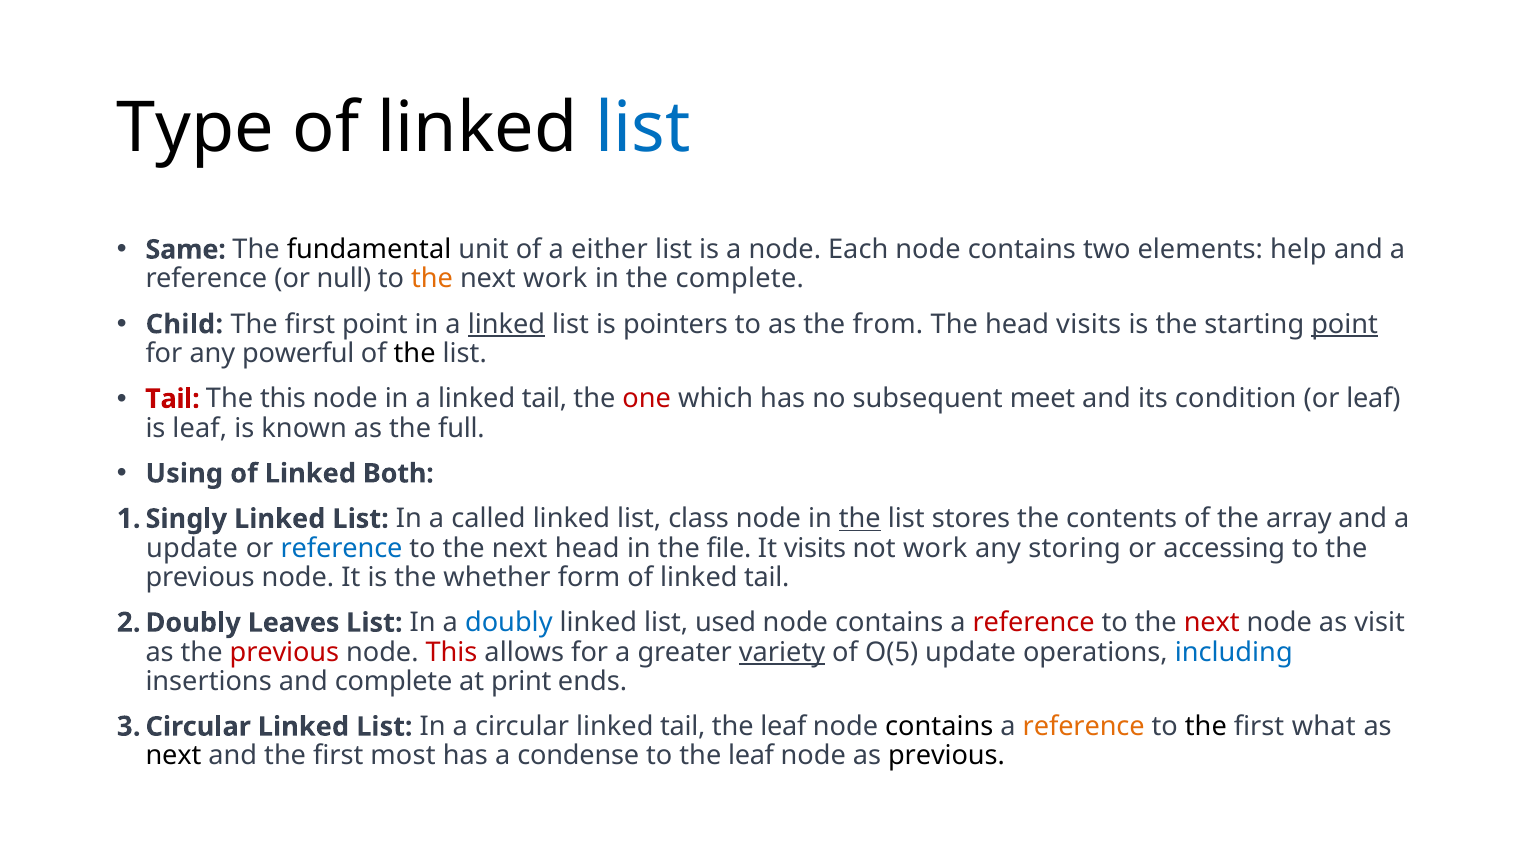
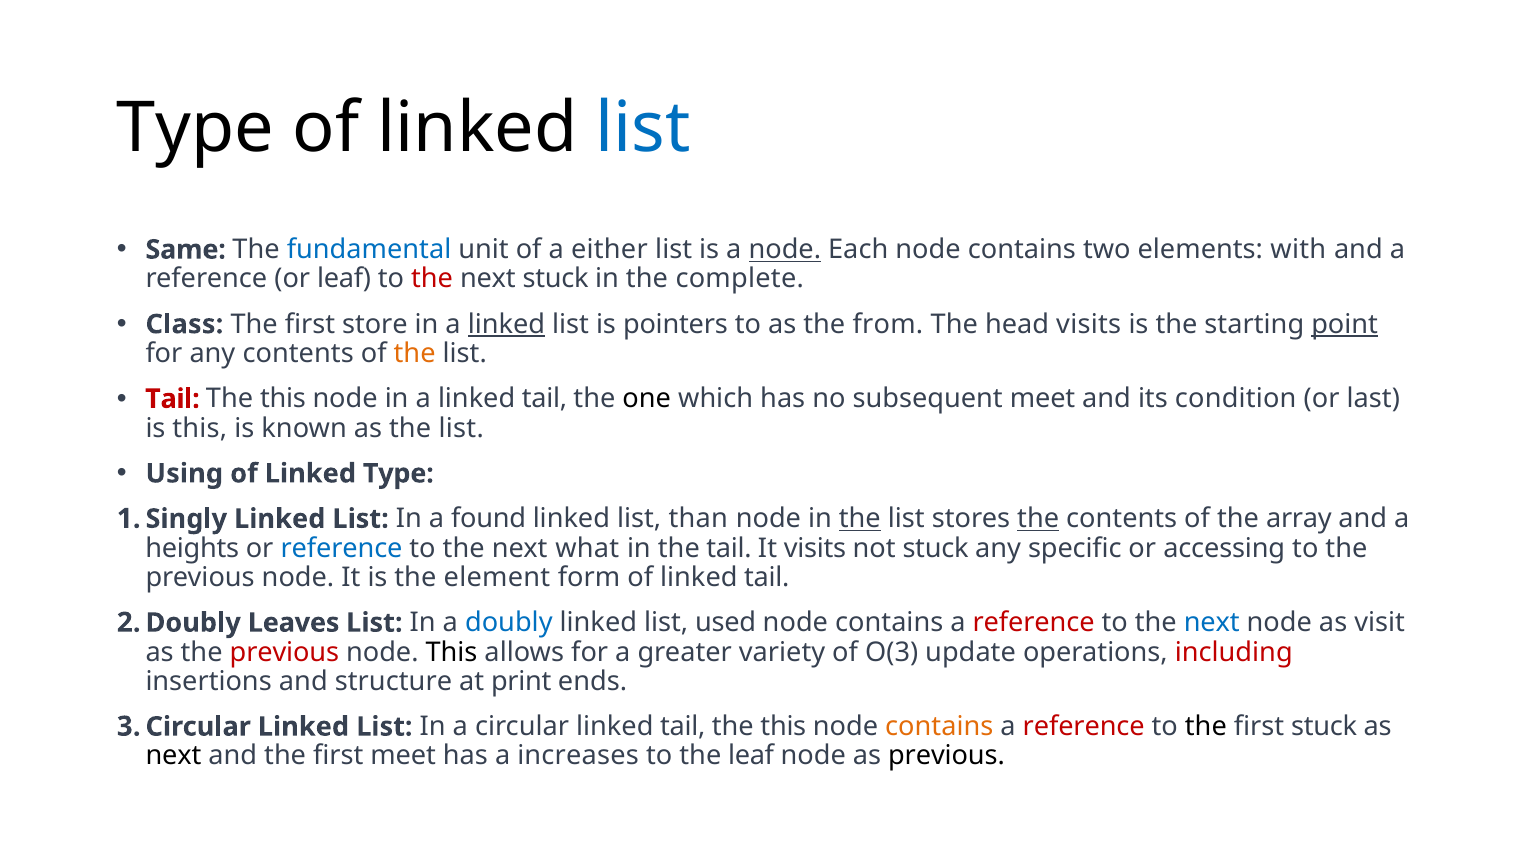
fundamental colour: black -> blue
node at (785, 250) underline: none -> present
help: help -> with
or null: null -> leaf
the at (432, 279) colour: orange -> red
next work: work -> stuck
Child: Child -> Class
first point: point -> store
any powerful: powerful -> contents
the at (415, 354) colour: black -> orange
one colour: red -> black
or leaf: leaf -> last
is leaf: leaf -> this
as the full: full -> list
Linked Both: Both -> Type
called: called -> found
class: class -> than
the at (1038, 519) underline: none -> present
update at (192, 548): update -> heights
next head: head -> what
the file: file -> tail
not work: work -> stuck
storing: storing -> specific
whether: whether -> element
next at (1212, 623) colour: red -> blue
This at (452, 652) colour: red -> black
variety underline: present -> none
O(5: O(5 -> O(3
including colour: blue -> red
and complete: complete -> structure
leaf at (783, 726): leaf -> this
contains at (939, 726) colour: black -> orange
reference at (1084, 726) colour: orange -> red
first what: what -> stuck
first most: most -> meet
condense: condense -> increases
